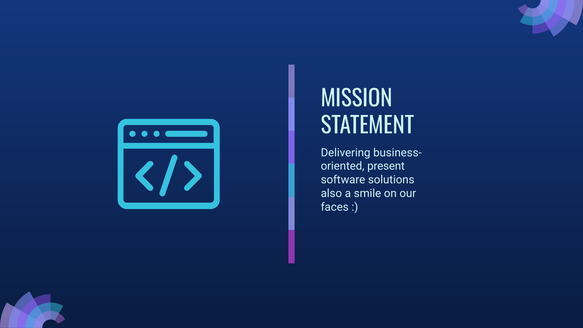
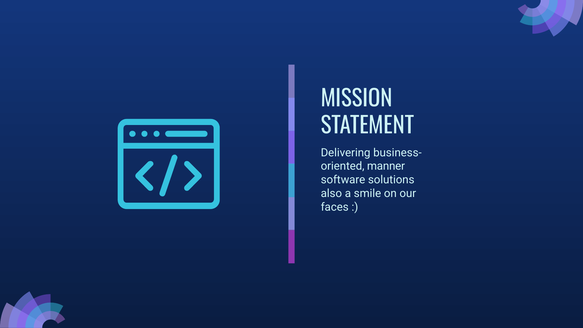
present: present -> manner
